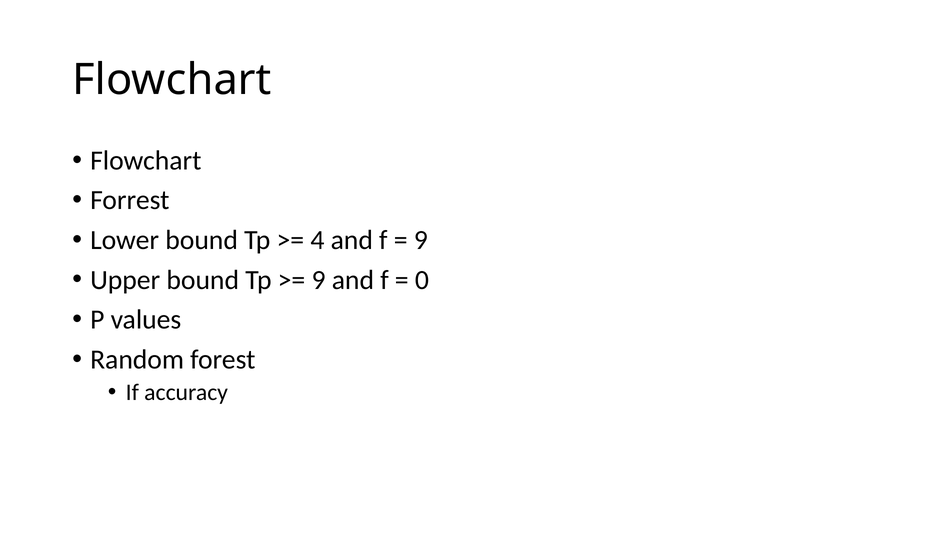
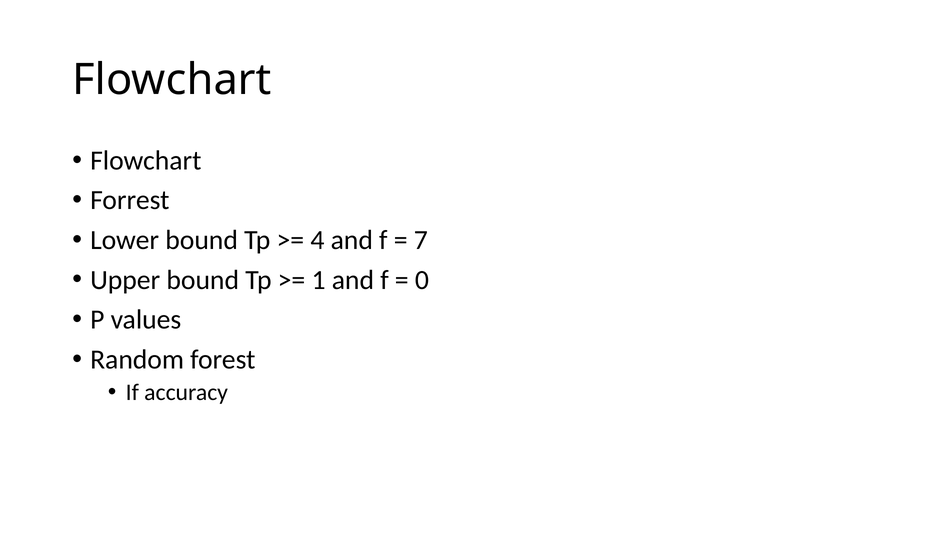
9 at (421, 240): 9 -> 7
9 at (319, 280): 9 -> 1
